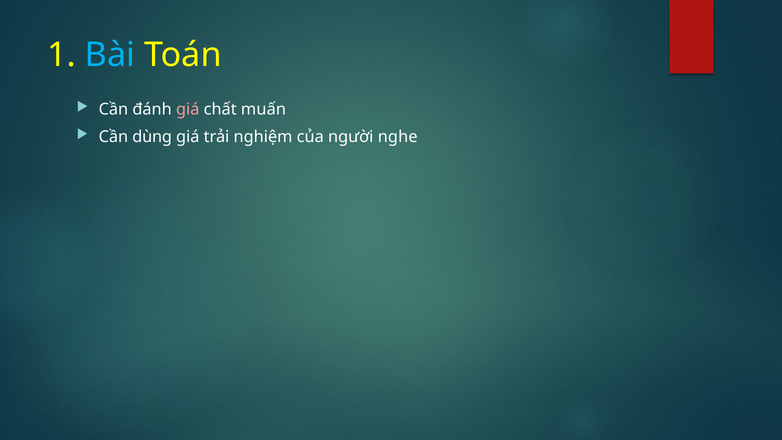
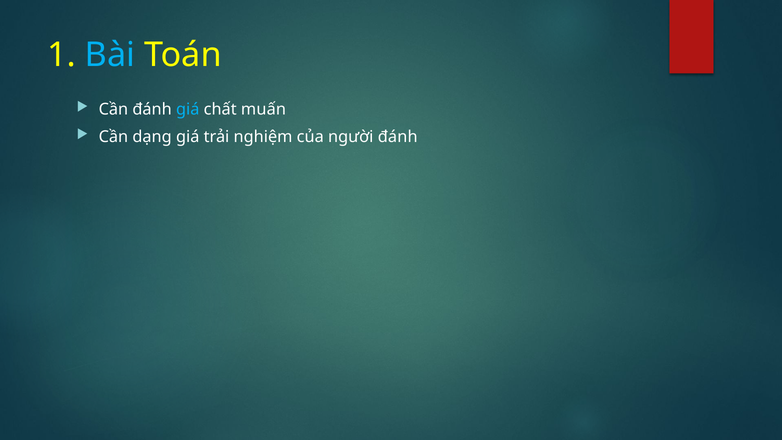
giá at (188, 109) colour: pink -> light blue
dùng: dùng -> dạng
người nghe: nghe -> đánh
